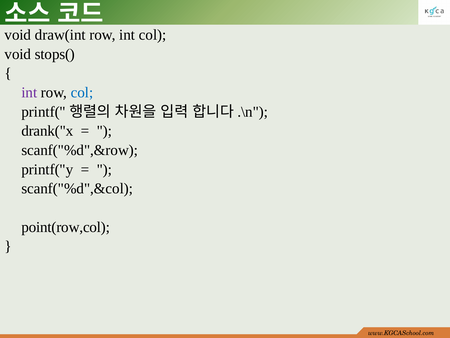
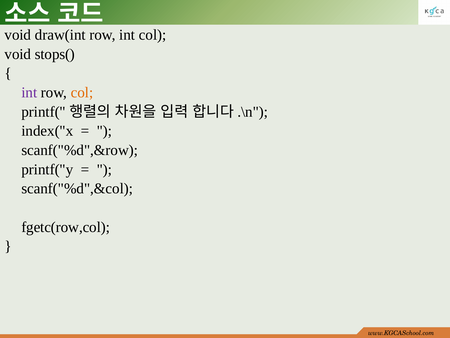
col at (82, 92) colour: blue -> orange
drank("x: drank("x -> index("x
point(row,col: point(row,col -> fgetc(row,col
